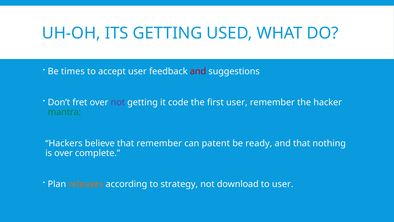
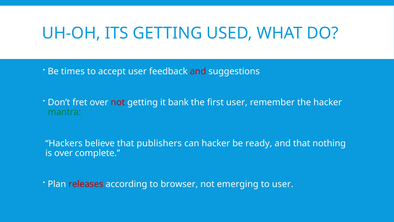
not at (118, 102) colour: purple -> red
code: code -> bank
that remember: remember -> publishers
can patent: patent -> hacker
releases colour: orange -> red
strategy: strategy -> browser
download: download -> emerging
